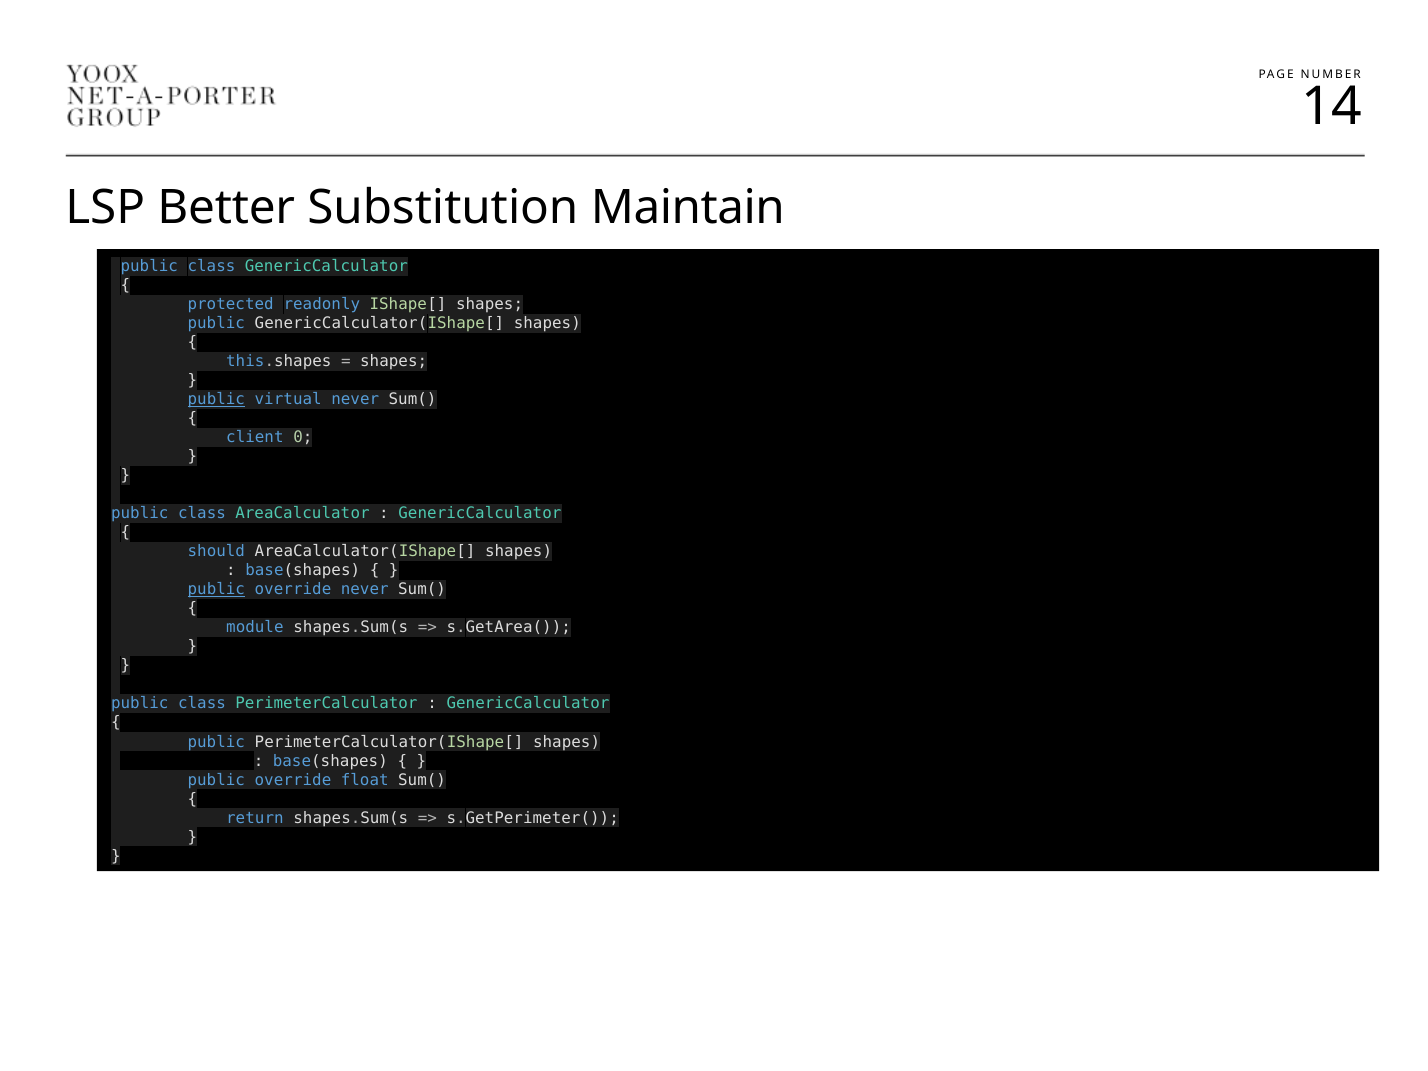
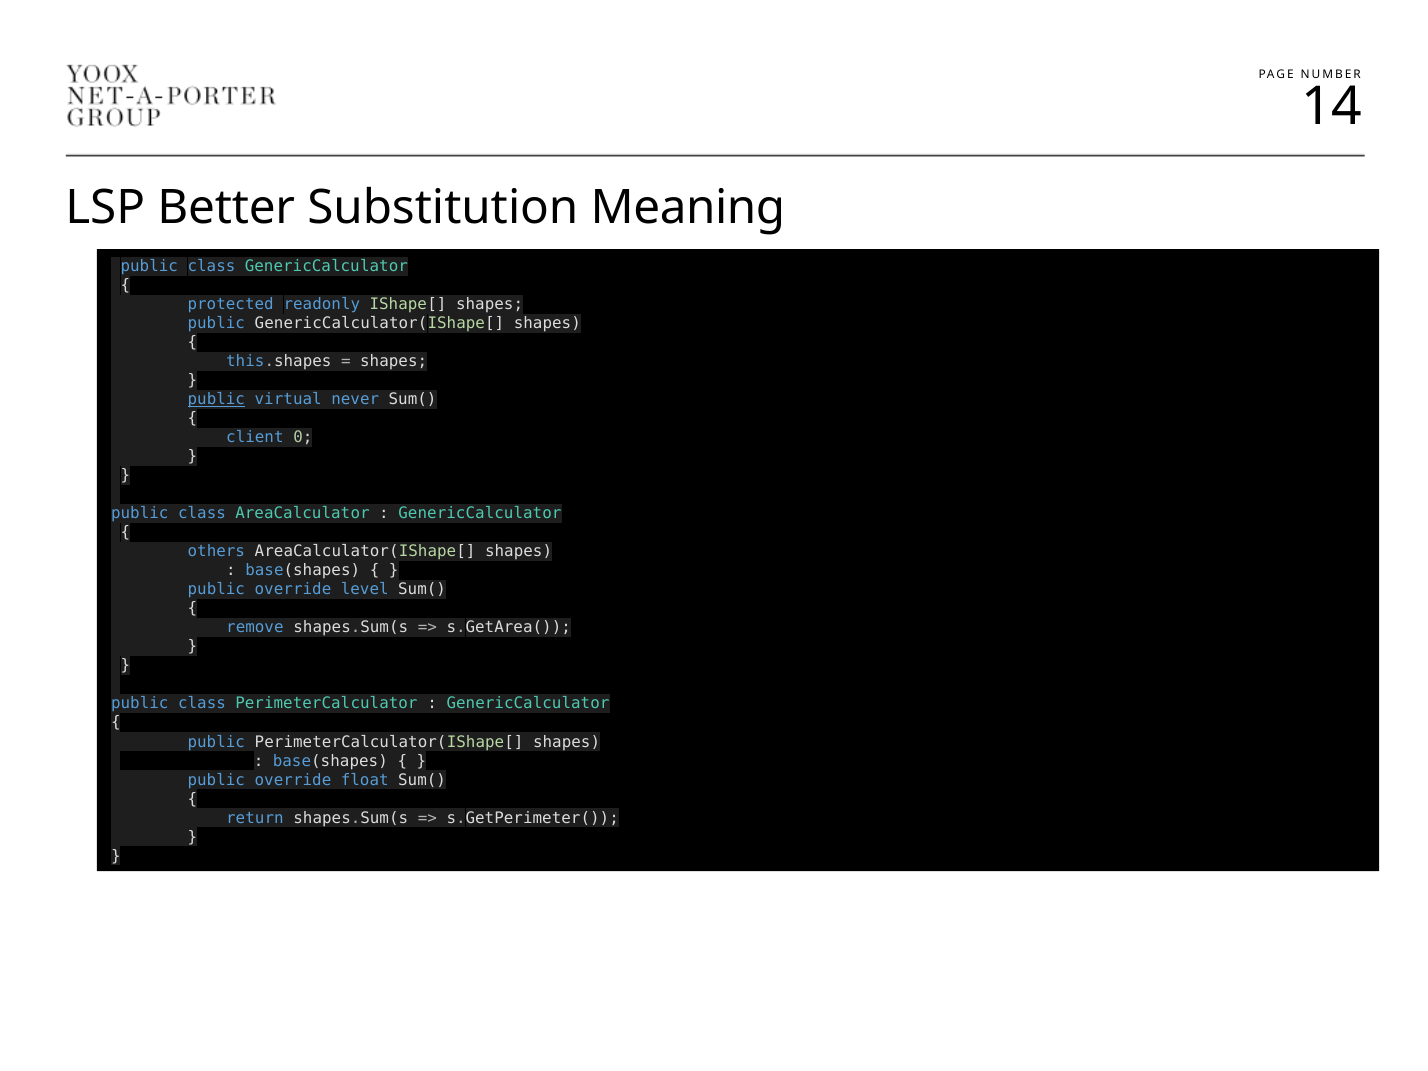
Maintain: Maintain -> Meaning
should: should -> others
public at (216, 590) underline: present -> none
override never: never -> level
module: module -> remove
